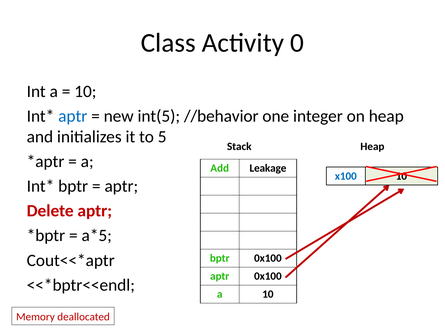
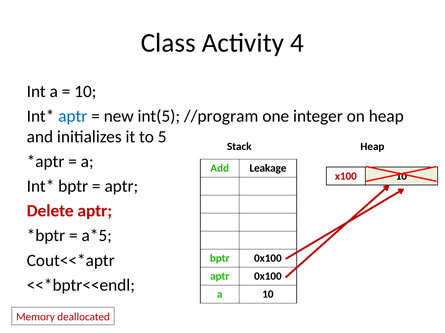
0: 0 -> 4
//behavior: //behavior -> //program
x100 colour: blue -> red
